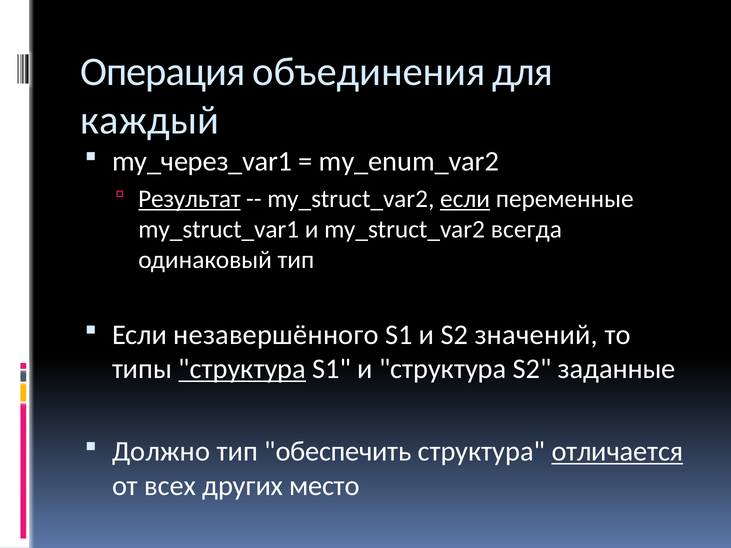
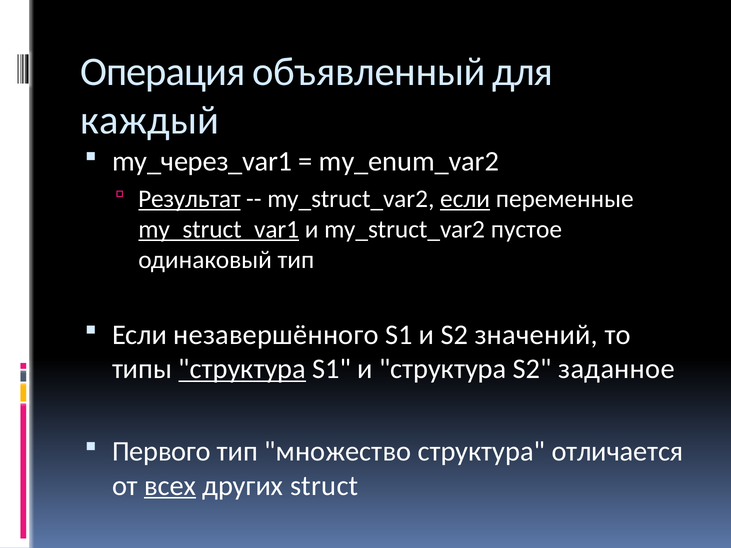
объединения: объединения -> объявленный
my_struct_var1 underline: none -> present
всегда: всегда -> пустое
заданные: заданные -> заданное
Должно: Должно -> Первого
обеспечить: обеспечить -> множество
отличается underline: present -> none
всех underline: none -> present
место: место -> struct
